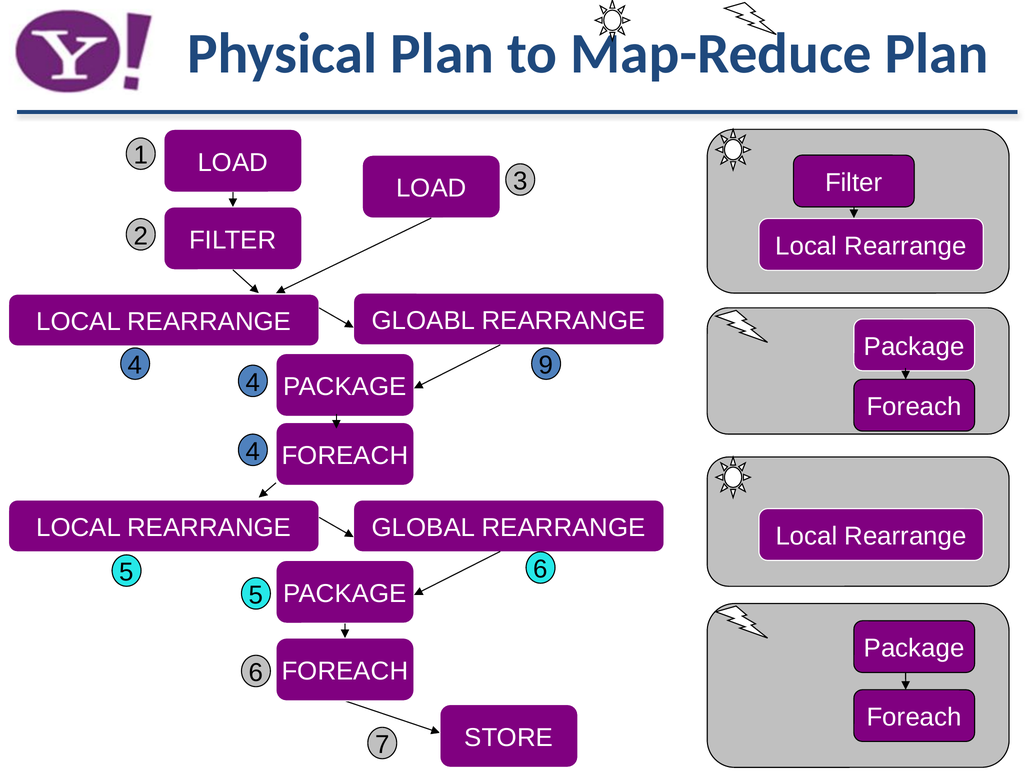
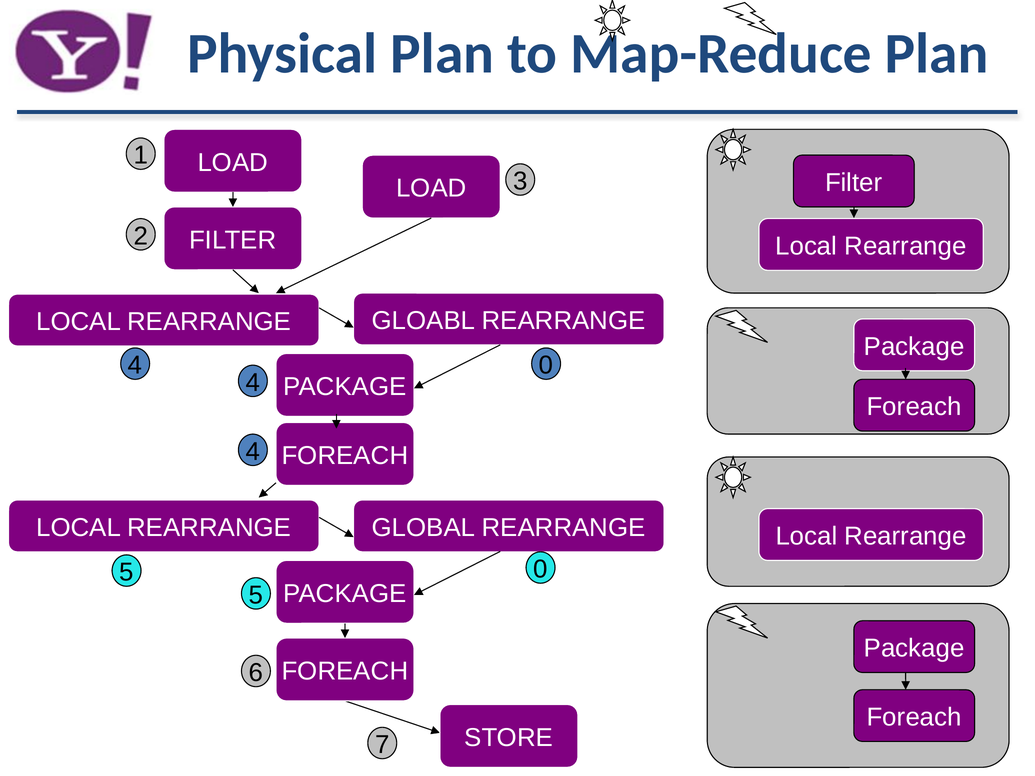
4 9: 9 -> 0
6 at (541, 569): 6 -> 0
